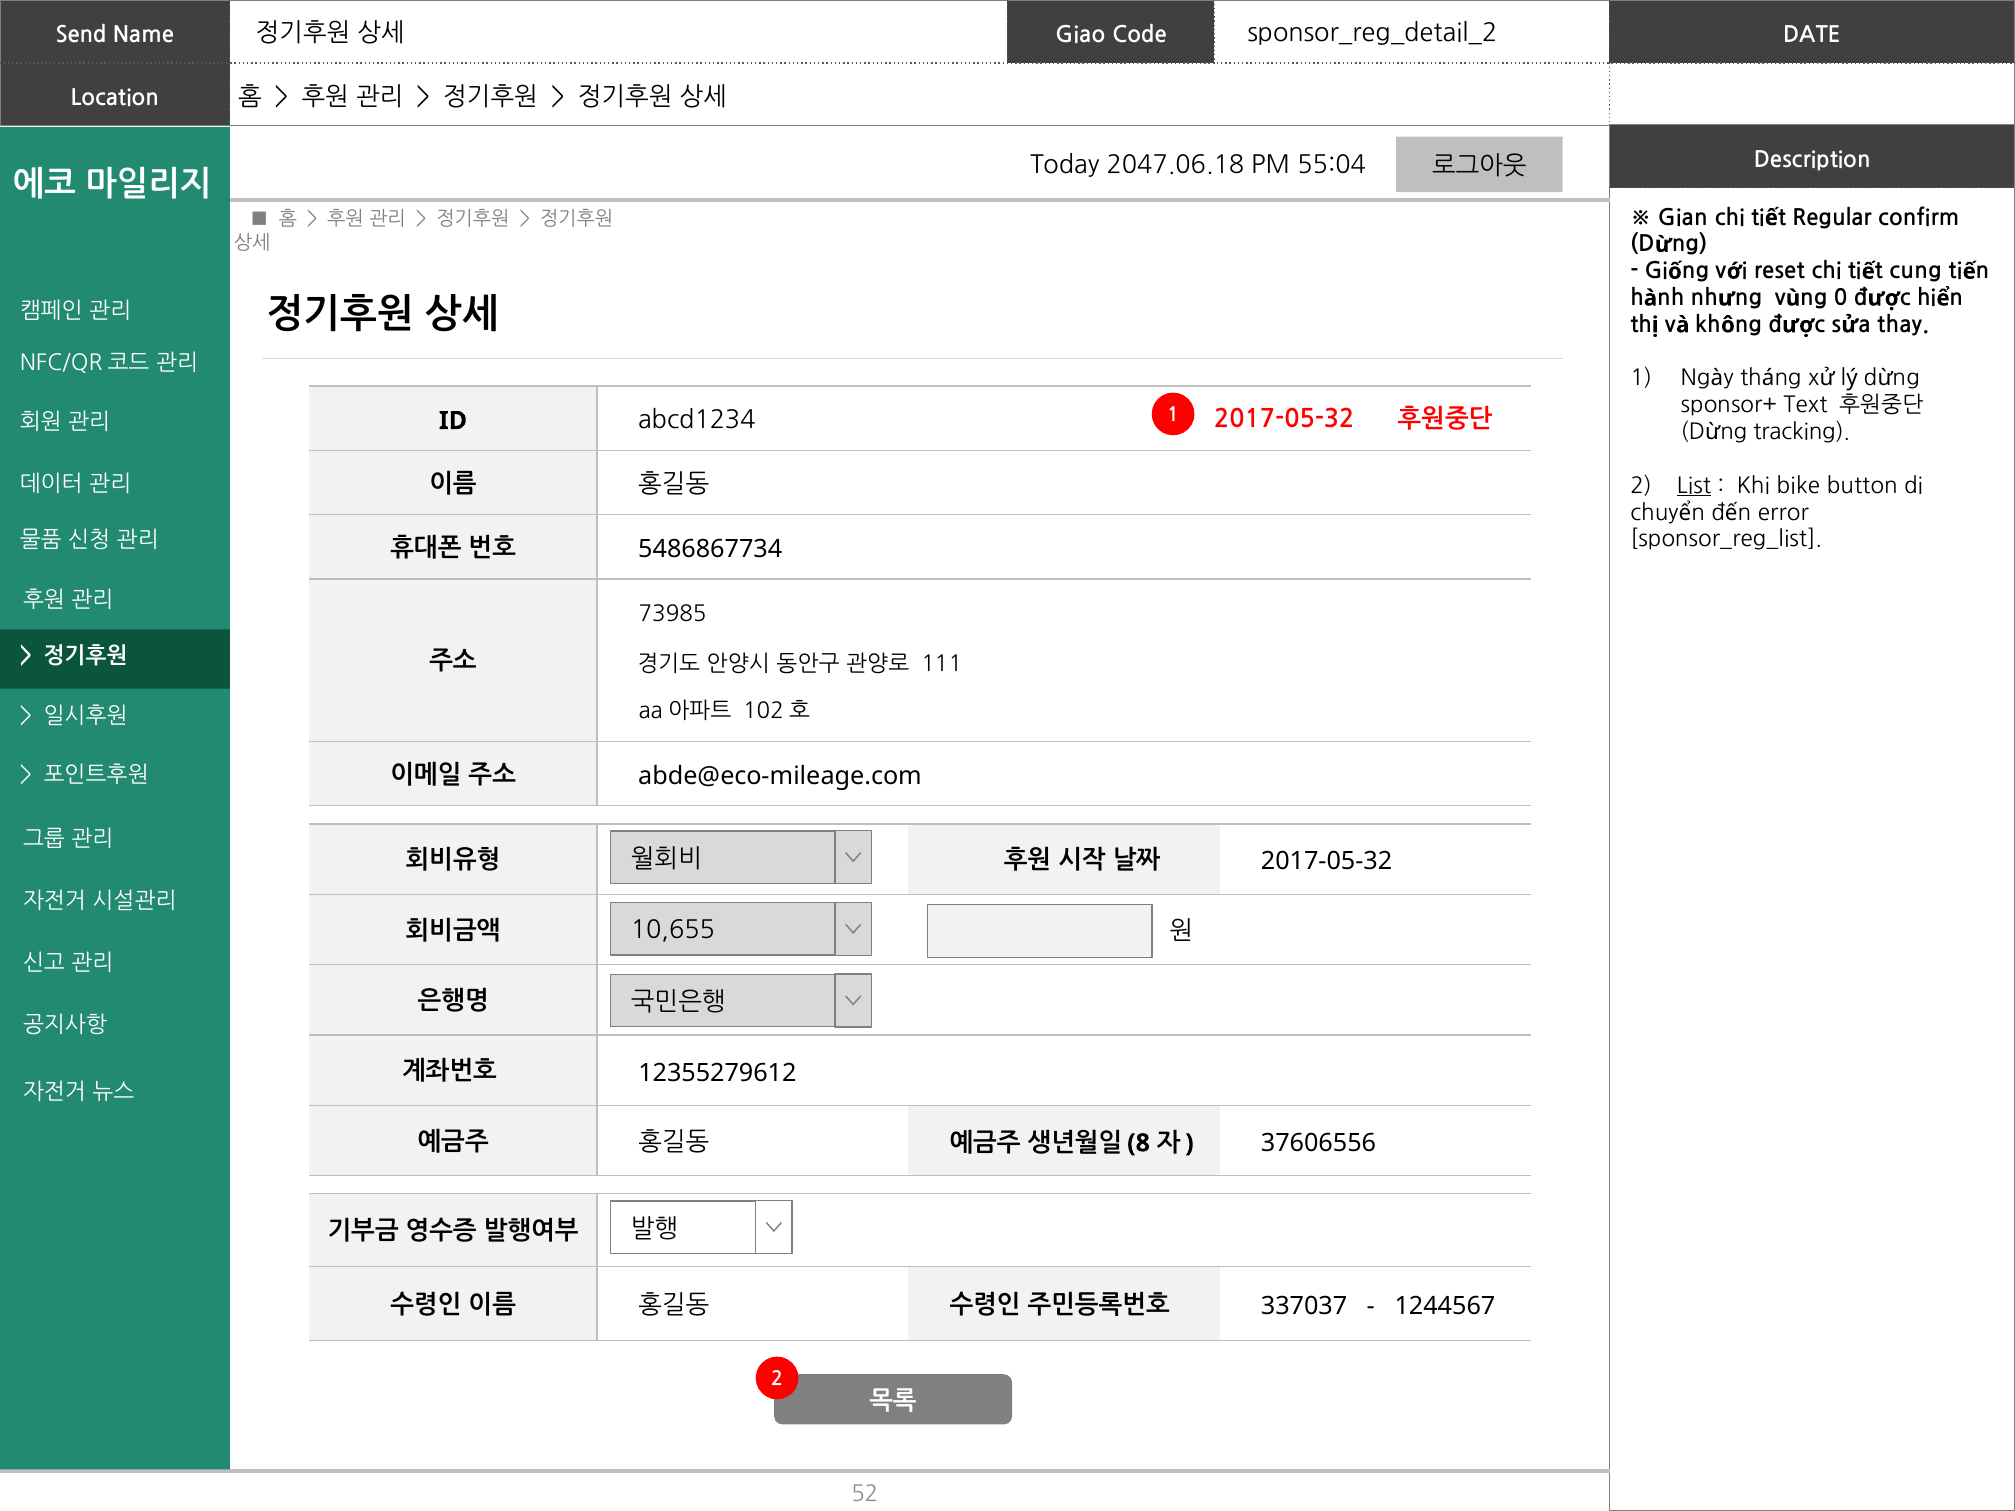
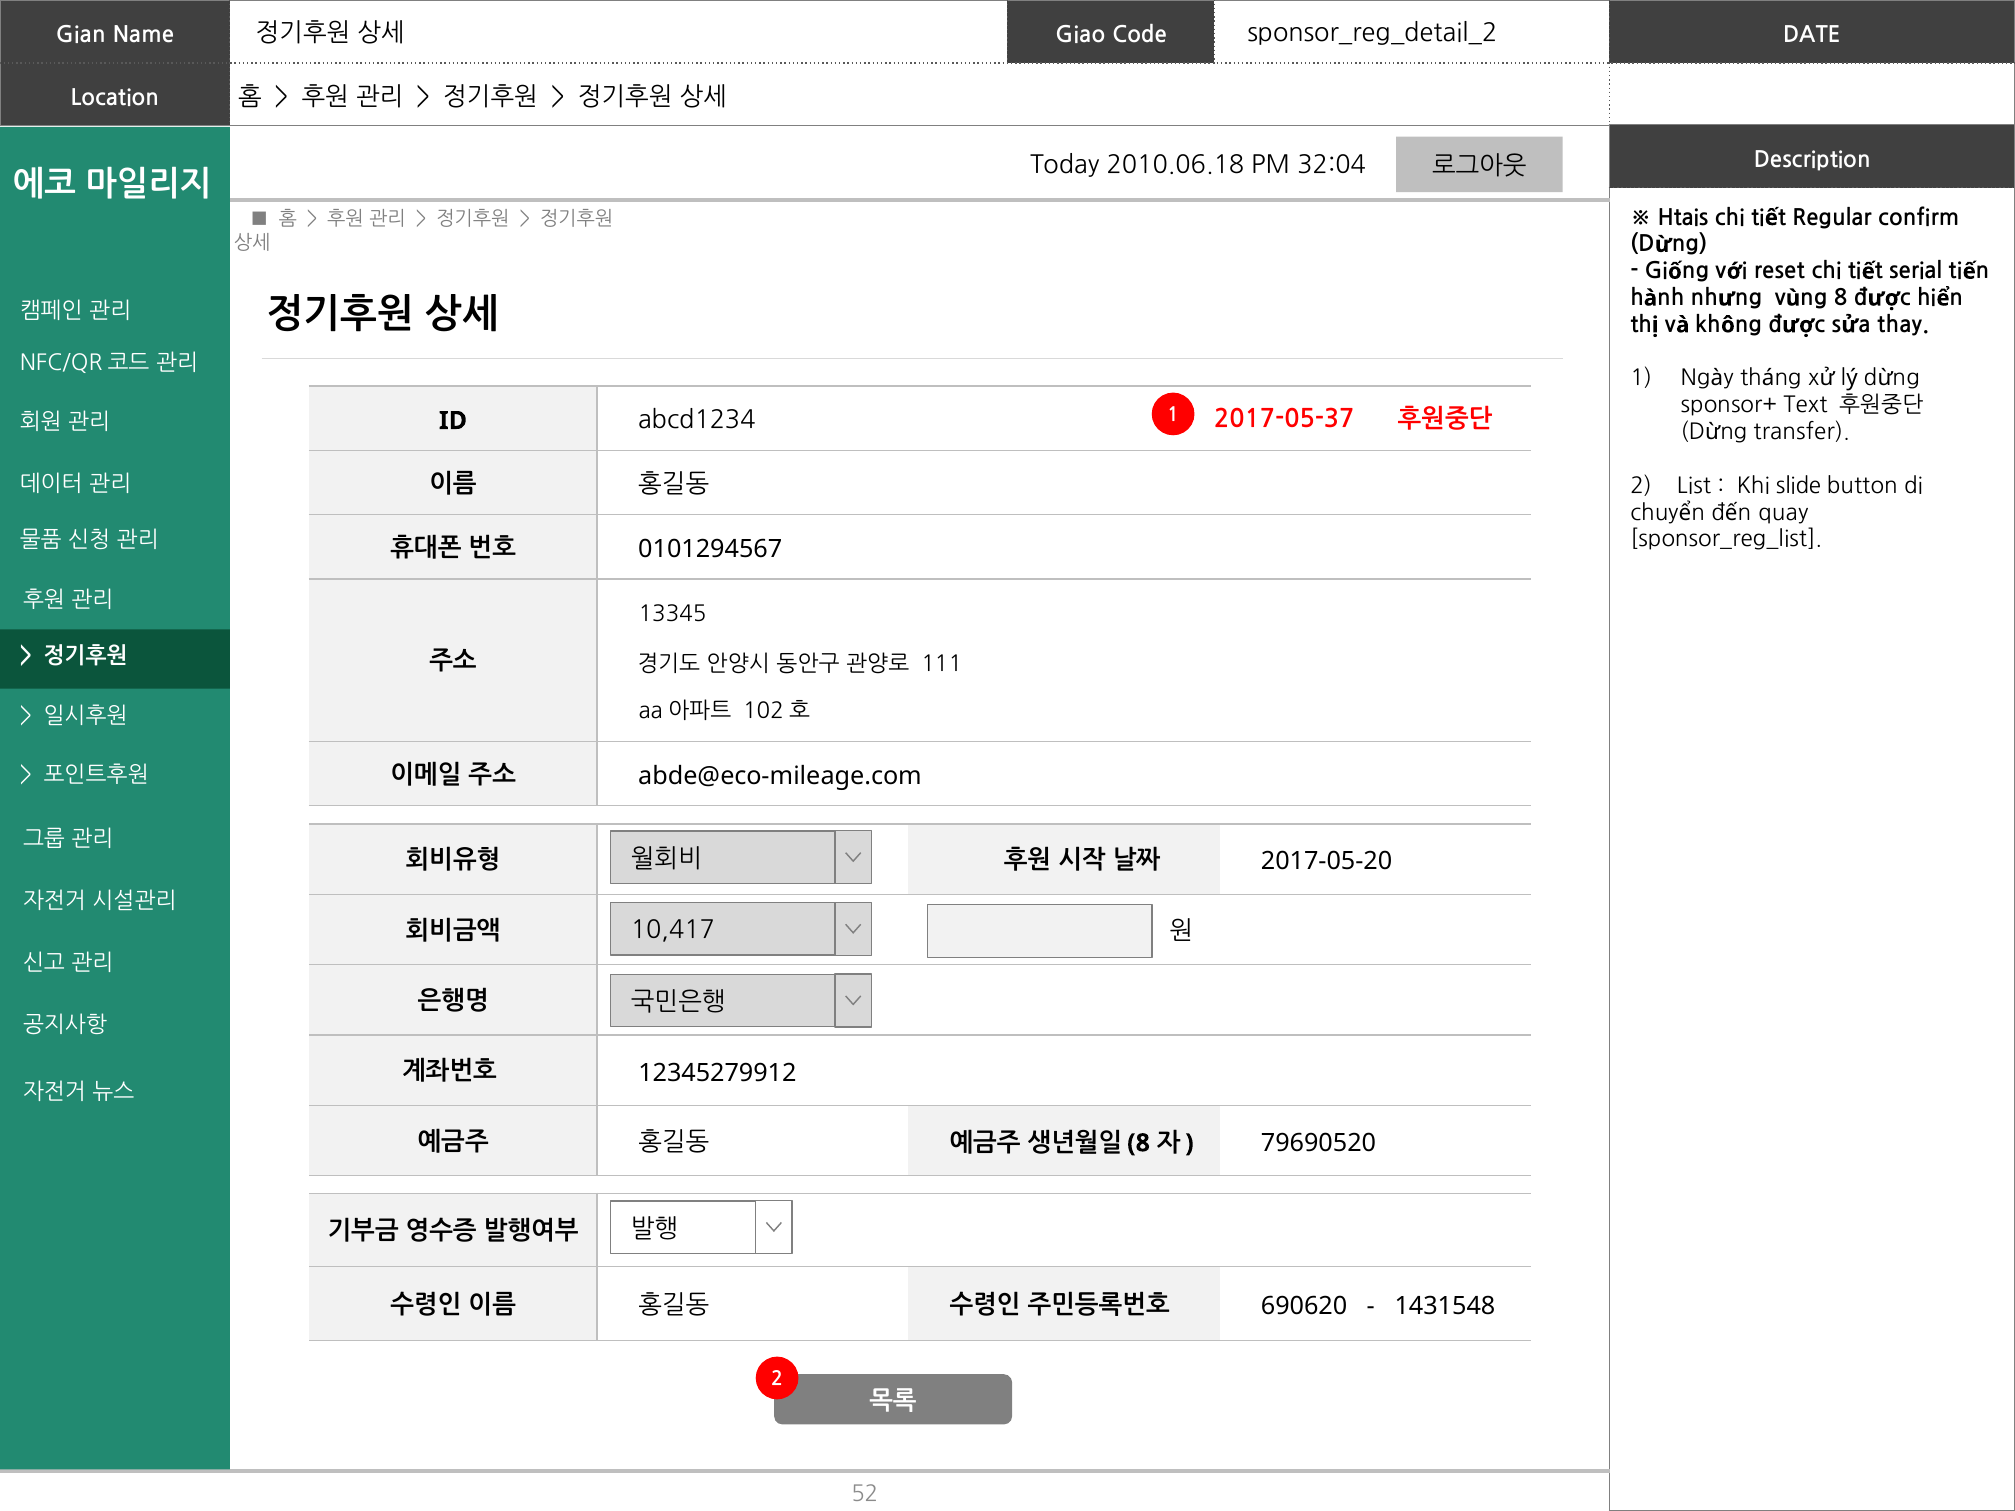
Send: Send -> Gian
2047.06.18: 2047.06.18 -> 2010.06.18
55:04: 55:04 -> 32:04
Gian: Gian -> Htais
cung: cung -> serial
0 at (1841, 298): 0 -> 8
abcd1234 2017-05-32: 2017-05-32 -> 2017-05-37
tracking: tracking -> transfer
List underline: present -> none
bike: bike -> slide
error: error -> quay
5486867734: 5486867734 -> 0101294567
73985: 73985 -> 13345
2017-05-32 at (1327, 862): 2017-05-32 -> 2017-05-20
10,655: 10,655 -> 10,417
12355279612: 12355279612 -> 12345279912
37606556: 37606556 -> 79690520
337037: 337037 -> 690620
1244567: 1244567 -> 1431548
